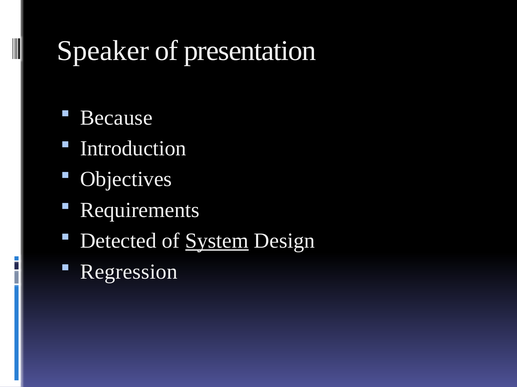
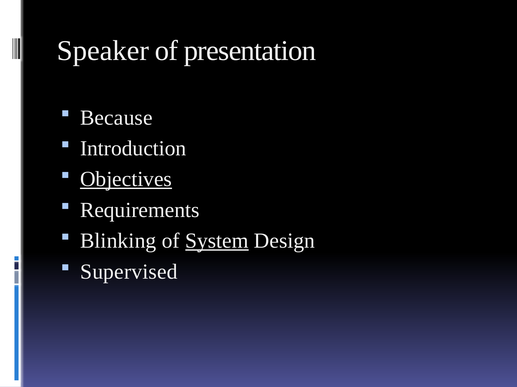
Objectives underline: none -> present
Detected: Detected -> Blinking
Regression: Regression -> Supervised
